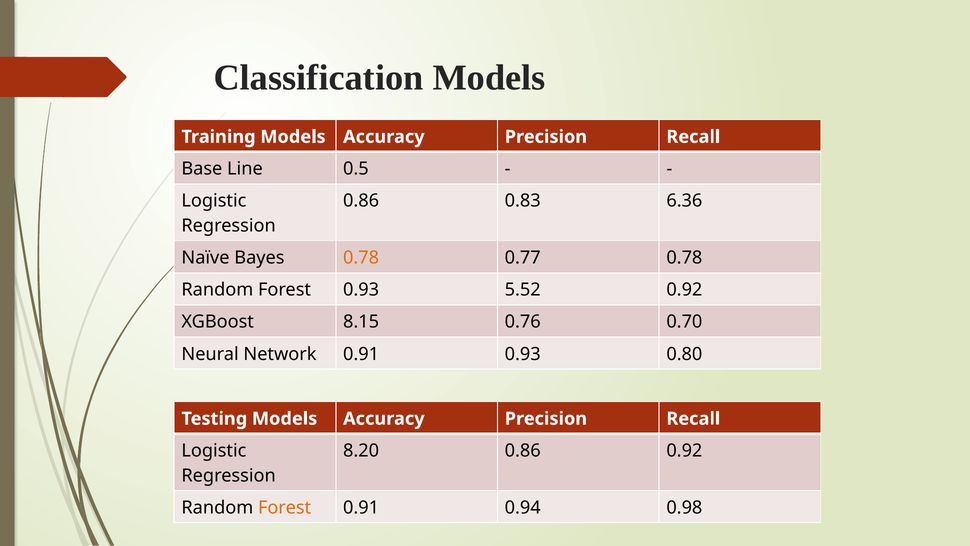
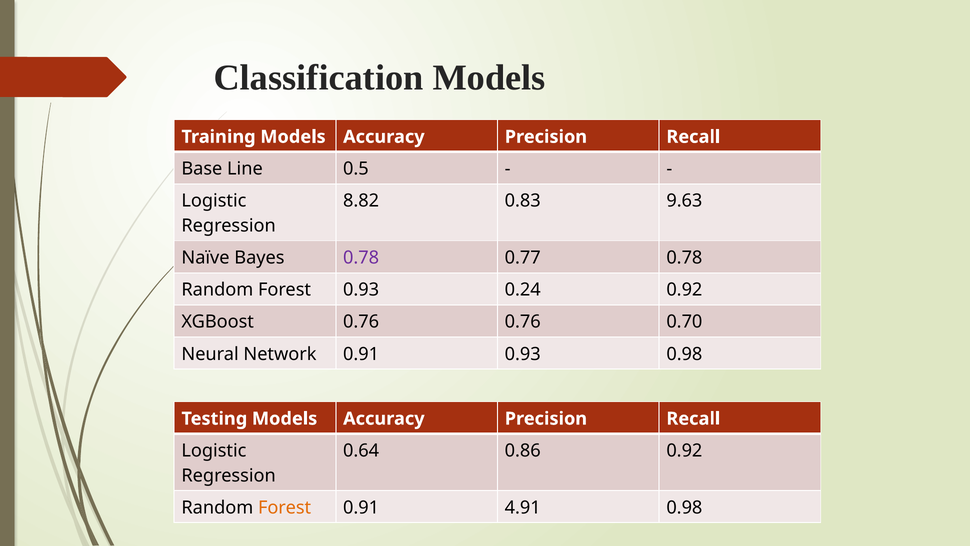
0.86 at (361, 201): 0.86 -> 8.82
6.36: 6.36 -> 9.63
0.78 at (361, 258) colour: orange -> purple
5.52: 5.52 -> 0.24
XGBoost 8.15: 8.15 -> 0.76
0.93 0.80: 0.80 -> 0.98
8.20: 8.20 -> 0.64
0.94: 0.94 -> 4.91
